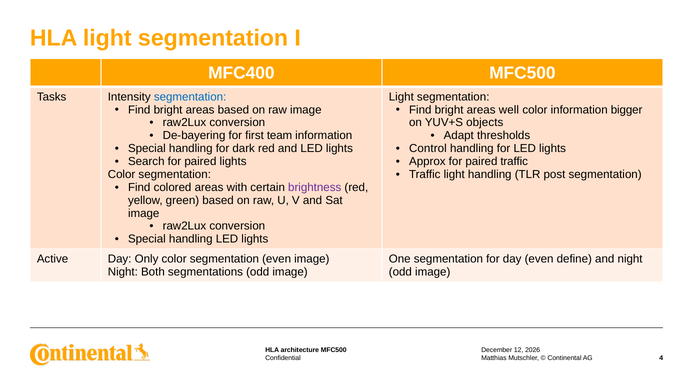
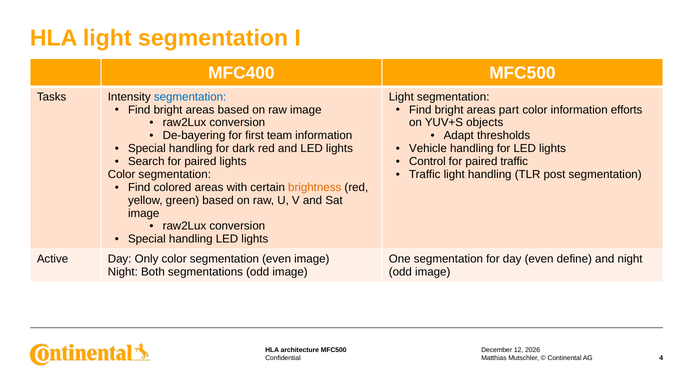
well: well -> part
bigger: bigger -> efforts
Control: Control -> Vehicle
Approx: Approx -> Control
brightness colour: purple -> orange
